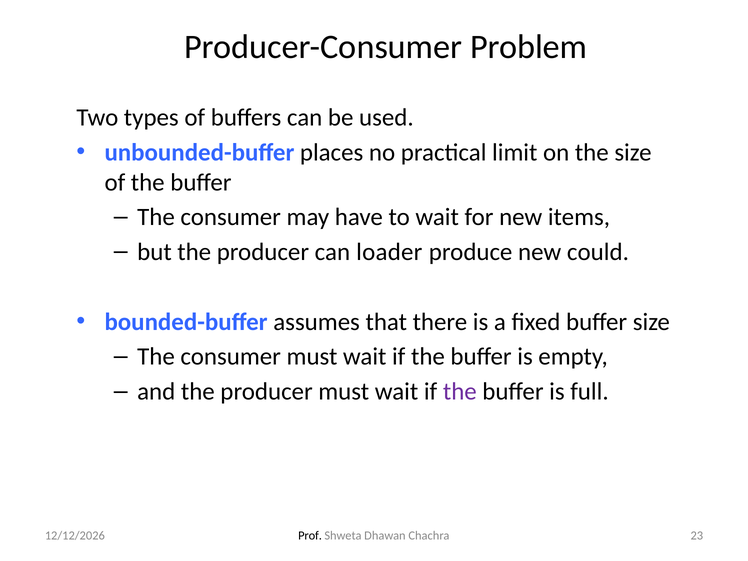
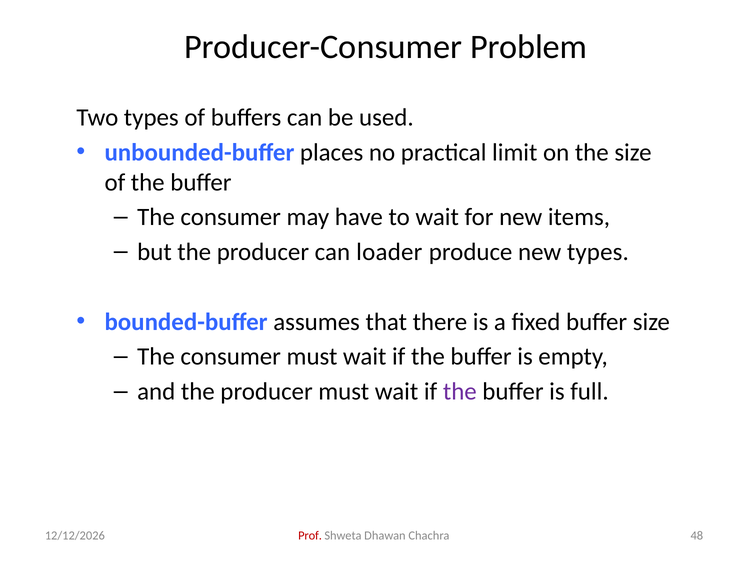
new could: could -> types
Prof colour: black -> red
23: 23 -> 48
